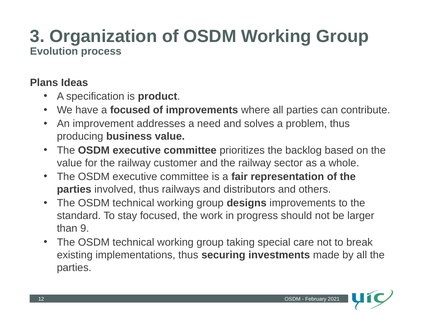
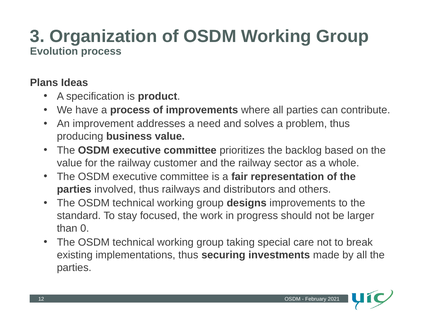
a focused: focused -> process
9: 9 -> 0
